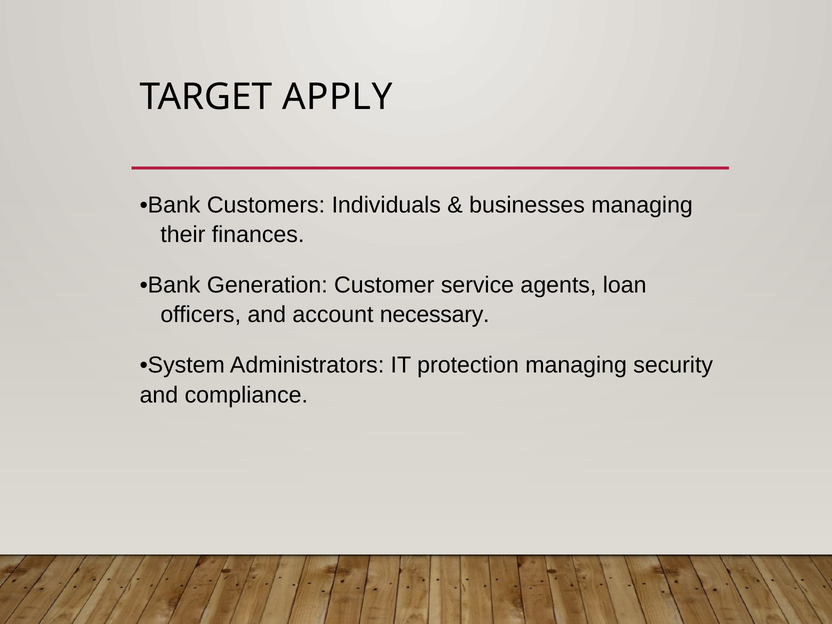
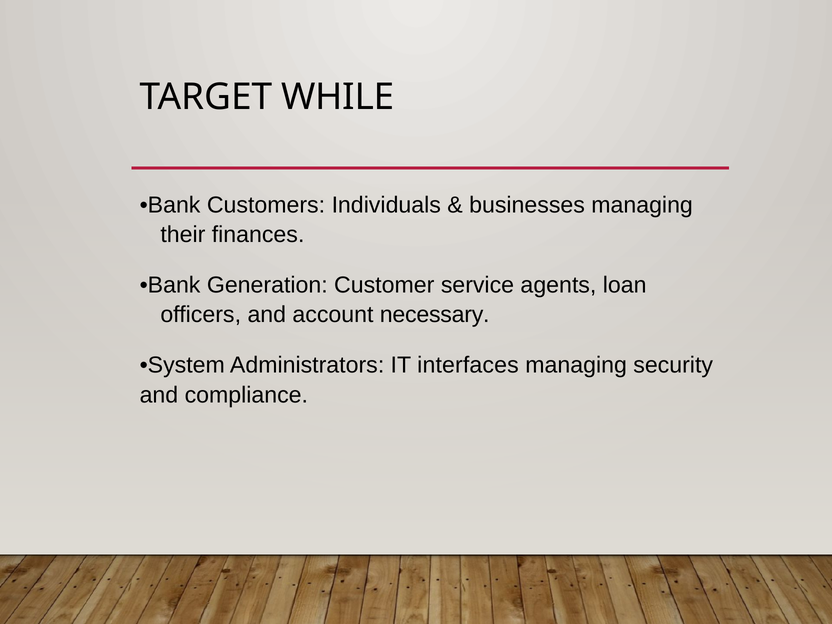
APPLY: APPLY -> WHILE
protection: protection -> interfaces
